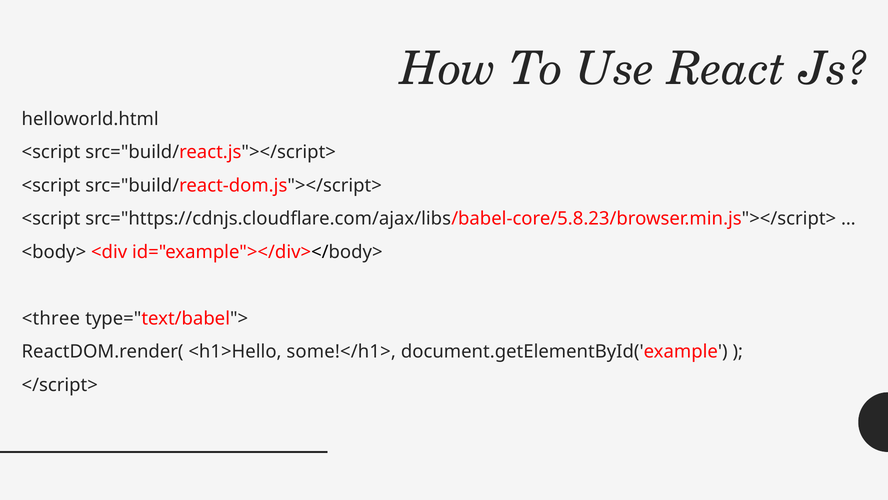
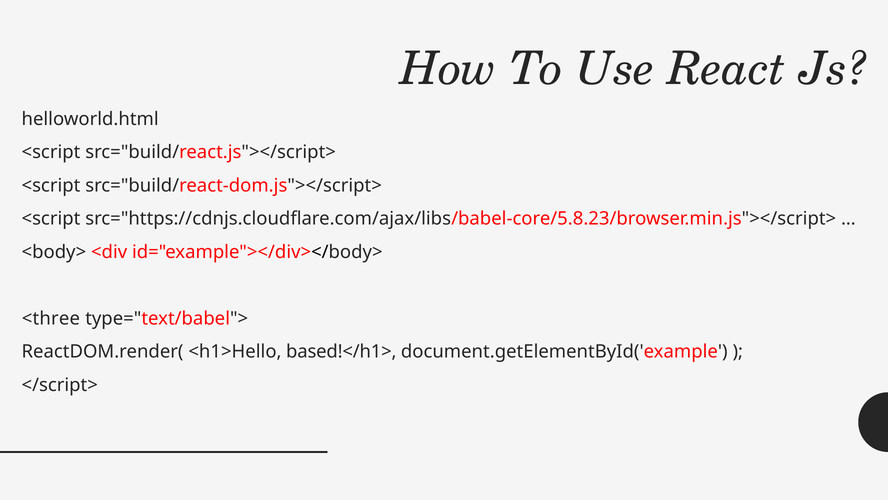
some!</h1>: some!</h1> -> based!</h1>
